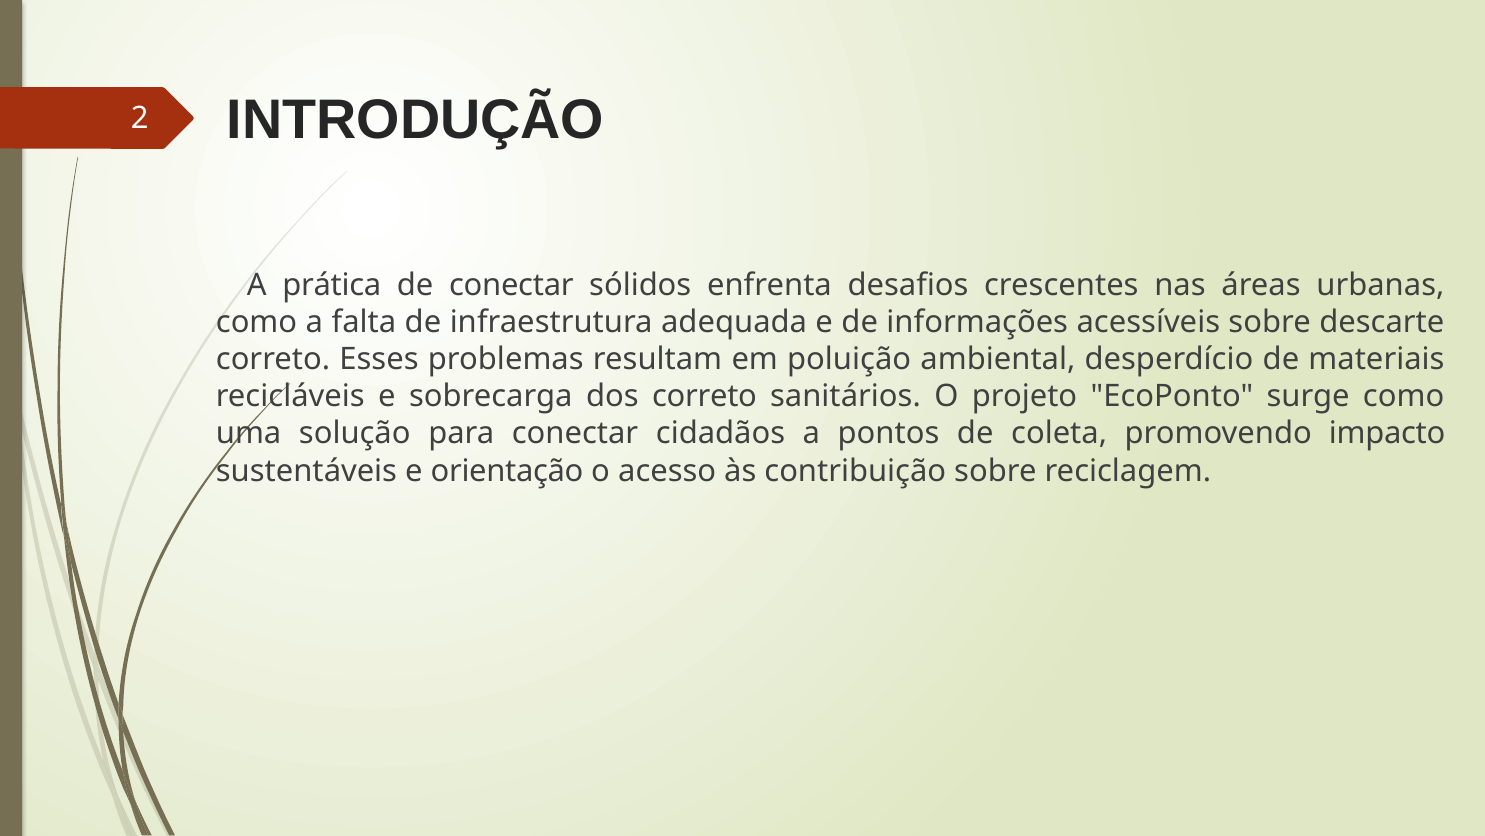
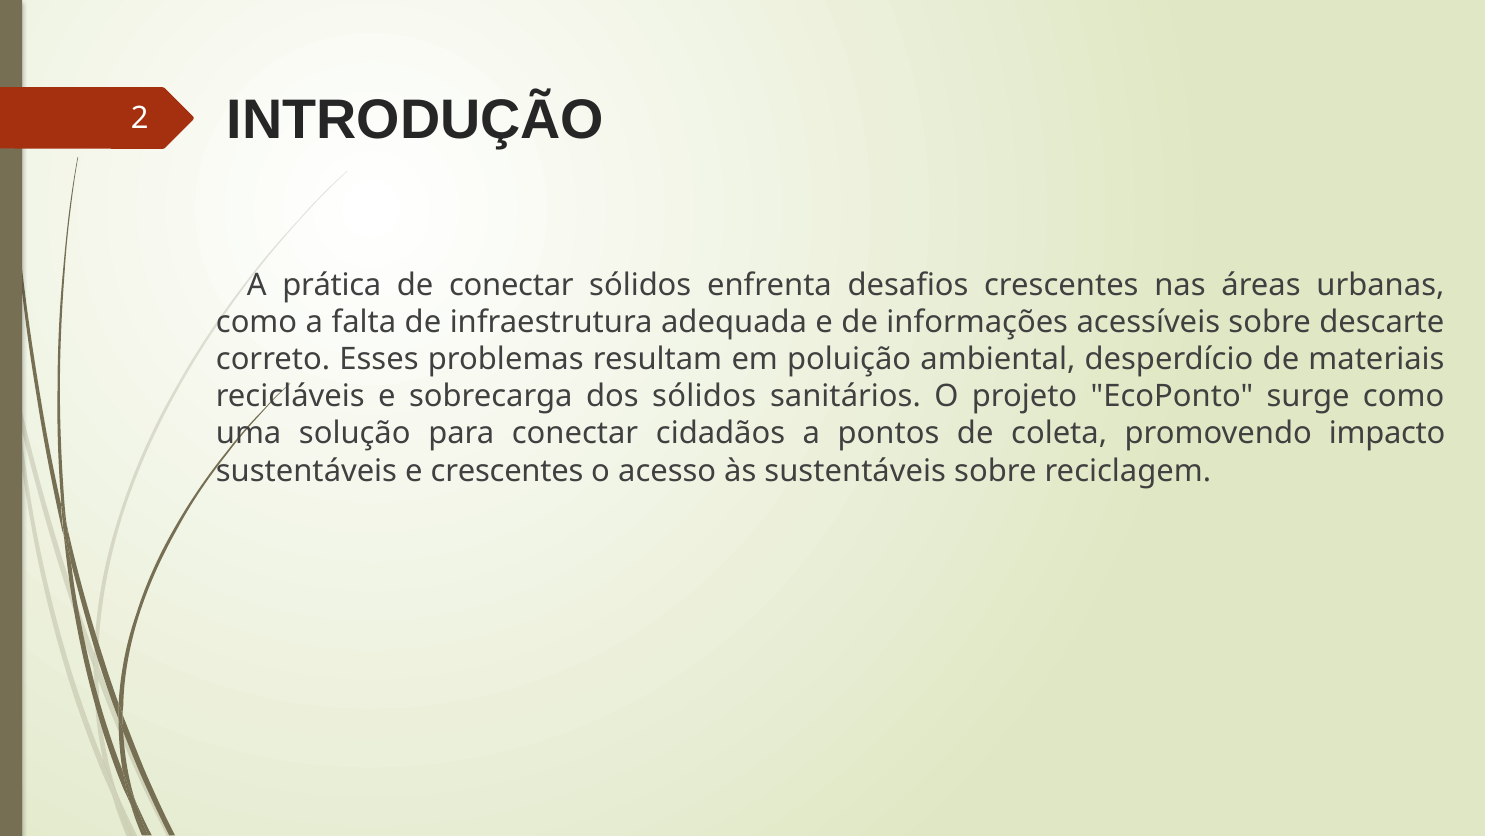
dos correto: correto -> sólidos
e orientação: orientação -> crescentes
às contribuição: contribuição -> sustentáveis
